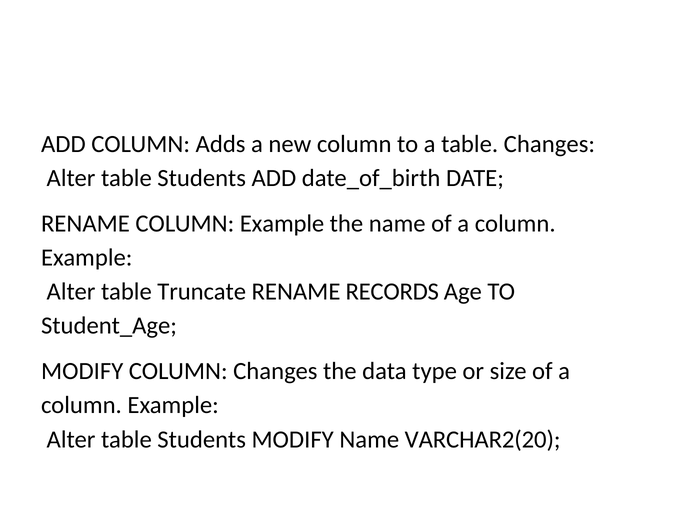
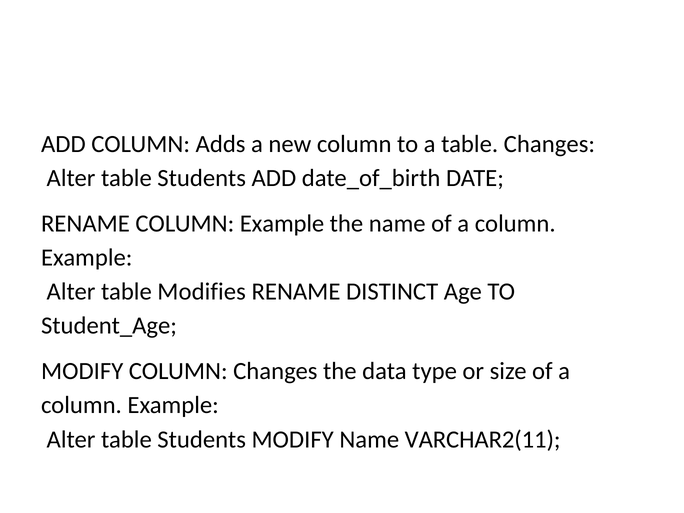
Truncate: Truncate -> Modifies
RECORDS: RECORDS -> DISTINCT
VARCHAR2(20: VARCHAR2(20 -> VARCHAR2(11
